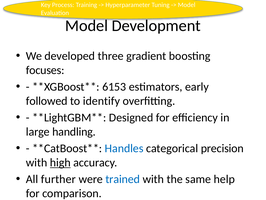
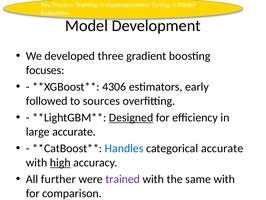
6153: 6153 -> 4306
identify: identify -> sources
Designed underline: none -> present
large handling: handling -> accurate
categorical precision: precision -> accurate
trained colour: blue -> purple
same help: help -> with
